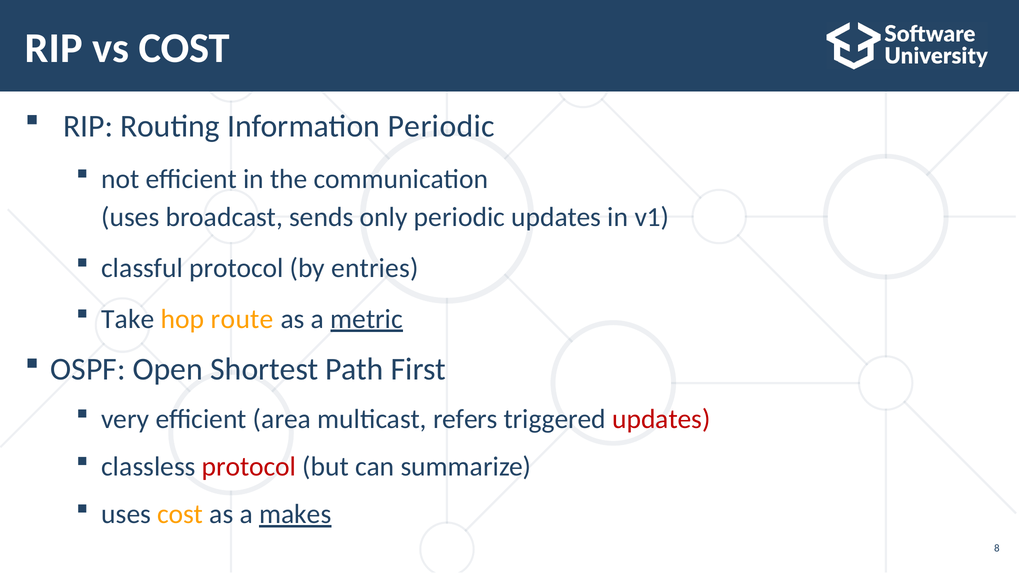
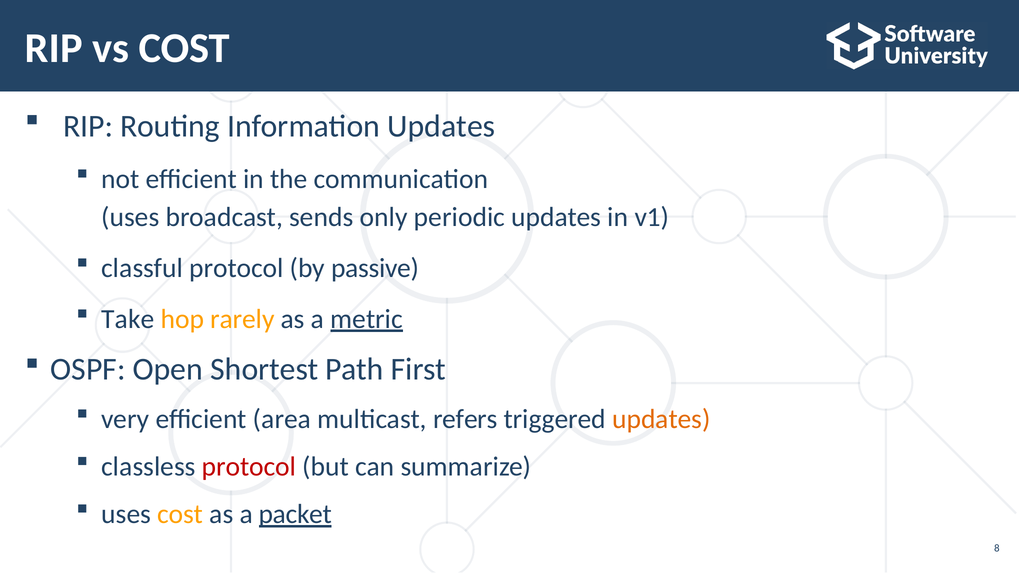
Information Periodic: Periodic -> Updates
entries: entries -> passive
route: route -> rarely
updates at (661, 419) colour: red -> orange
makes: makes -> packet
